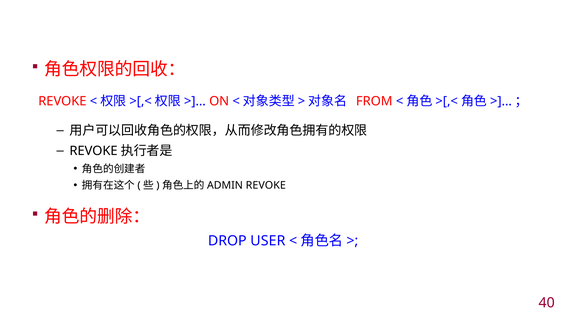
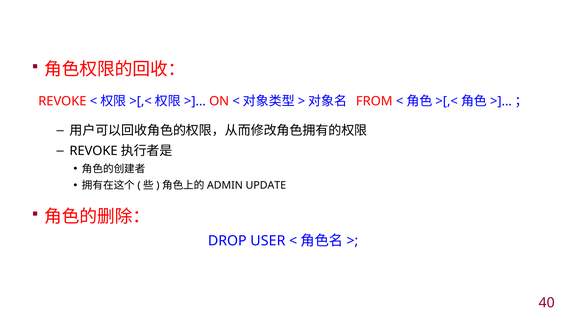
REVOKE at (266, 186): REVOKE -> UPDATE
